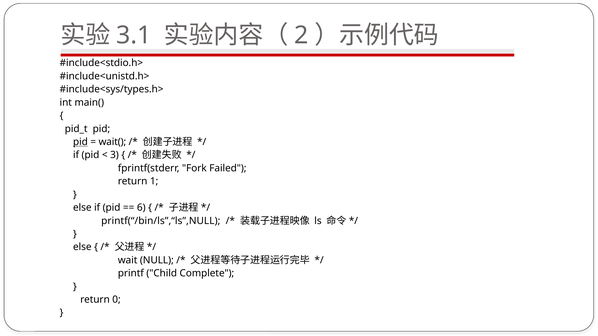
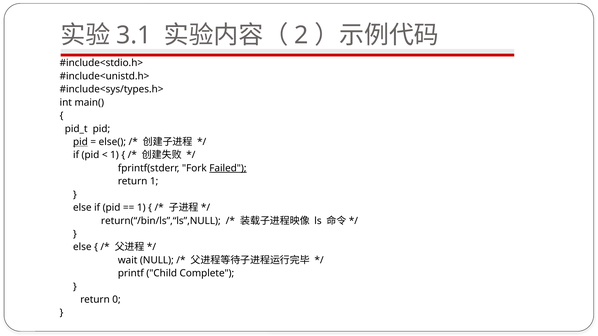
wait(: wait( -> else(
3 at (114, 155): 3 -> 1
Failed underline: none -> present
6 at (141, 208): 6 -> 1
printf(“/bin/ls”,“ls”,NULL: printf(“/bin/ls”,“ls”,NULL -> return(“/bin/ls”,“ls”,NULL
